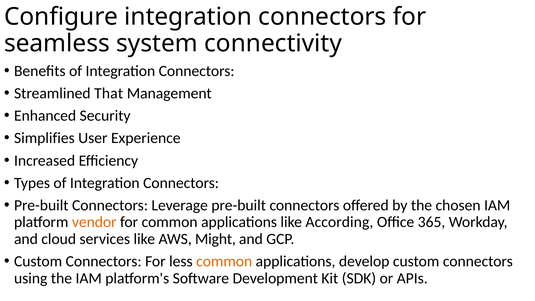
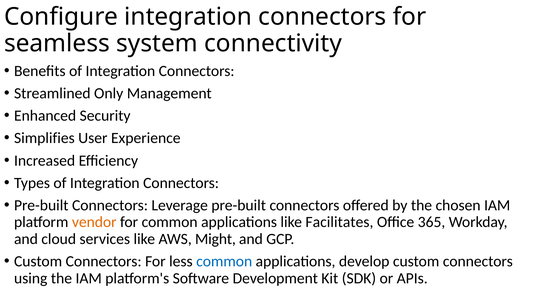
That: That -> Only
According: According -> Facilitates
common at (224, 261) colour: orange -> blue
